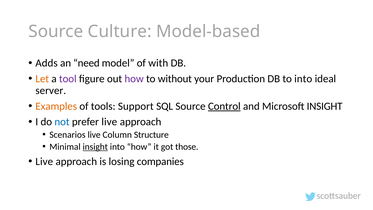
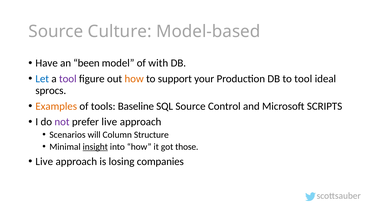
Adds: Adds -> Have
need: need -> been
Let colour: orange -> blue
how at (134, 79) colour: purple -> orange
without: without -> support
to into: into -> tool
server: server -> sprocs
Support: Support -> Baseline
Control underline: present -> none
Microsoft INSIGHT: INSIGHT -> SCRIPTS
not colour: blue -> purple
Scenarios live: live -> will
